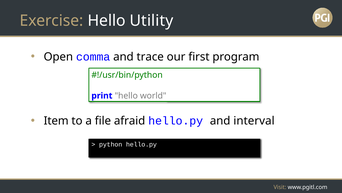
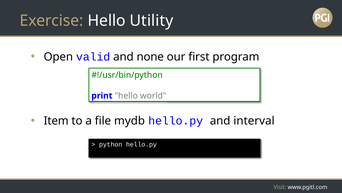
comma: comma -> valid
trace: trace -> none
afraid: afraid -> mydb
